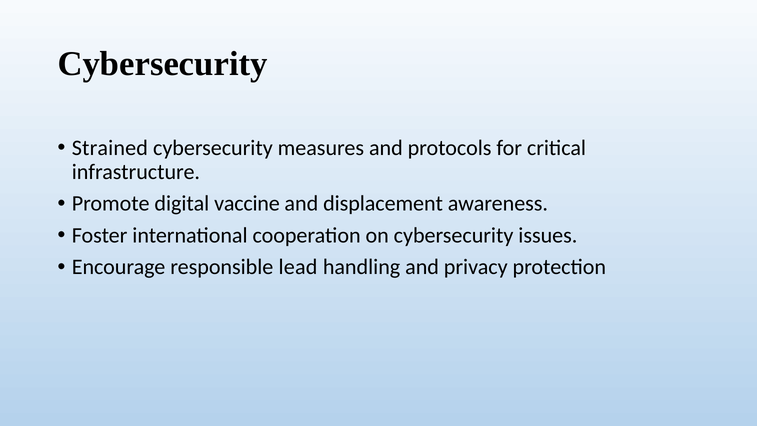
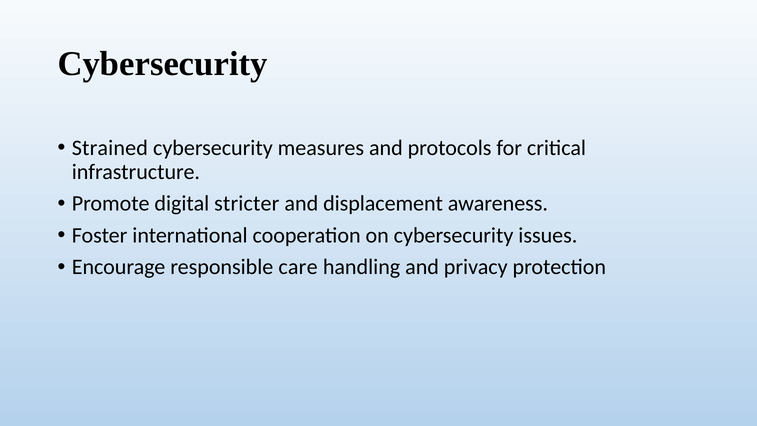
vaccine: vaccine -> stricter
lead: lead -> care
